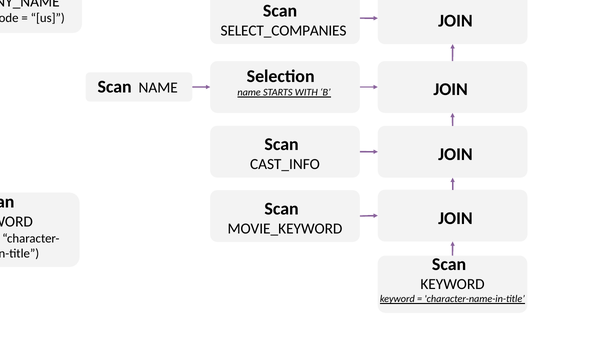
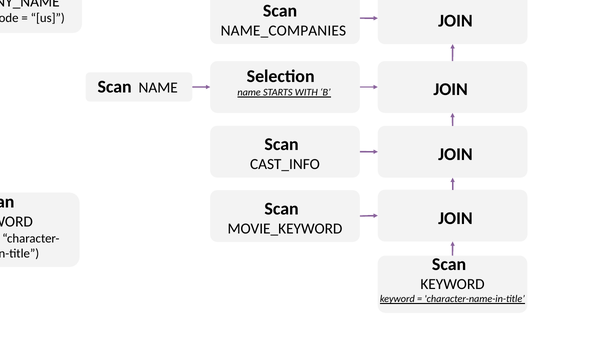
SELECT_COMPANIES: SELECT_COMPANIES -> NAME_COMPANIES
